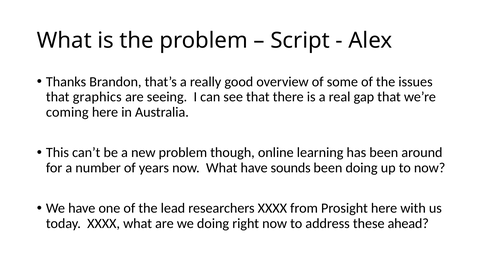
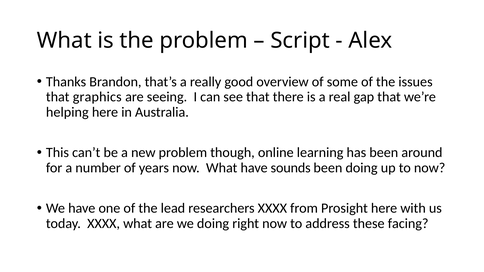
coming: coming -> helping
ahead: ahead -> facing
